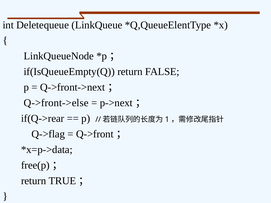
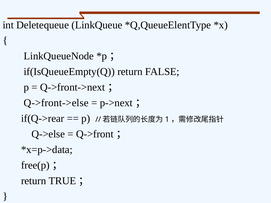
Q->flag: Q->flag -> Q->else
